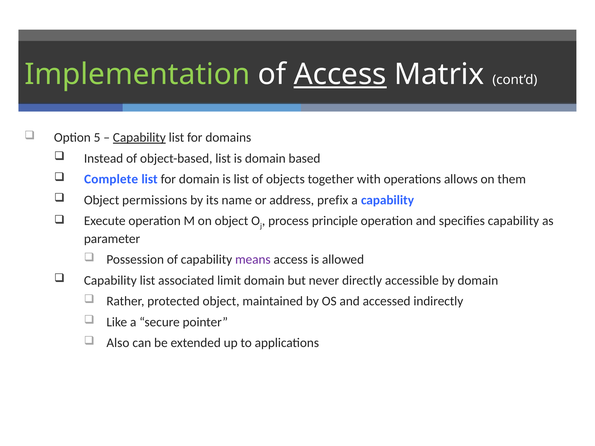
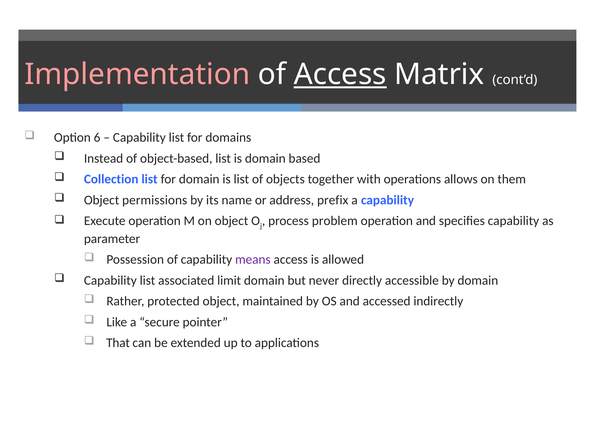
Implementation colour: light green -> pink
5: 5 -> 6
Capability at (139, 138) underline: present -> none
Complete: Complete -> Collection
principle: principle -> problem
Also: Also -> That
